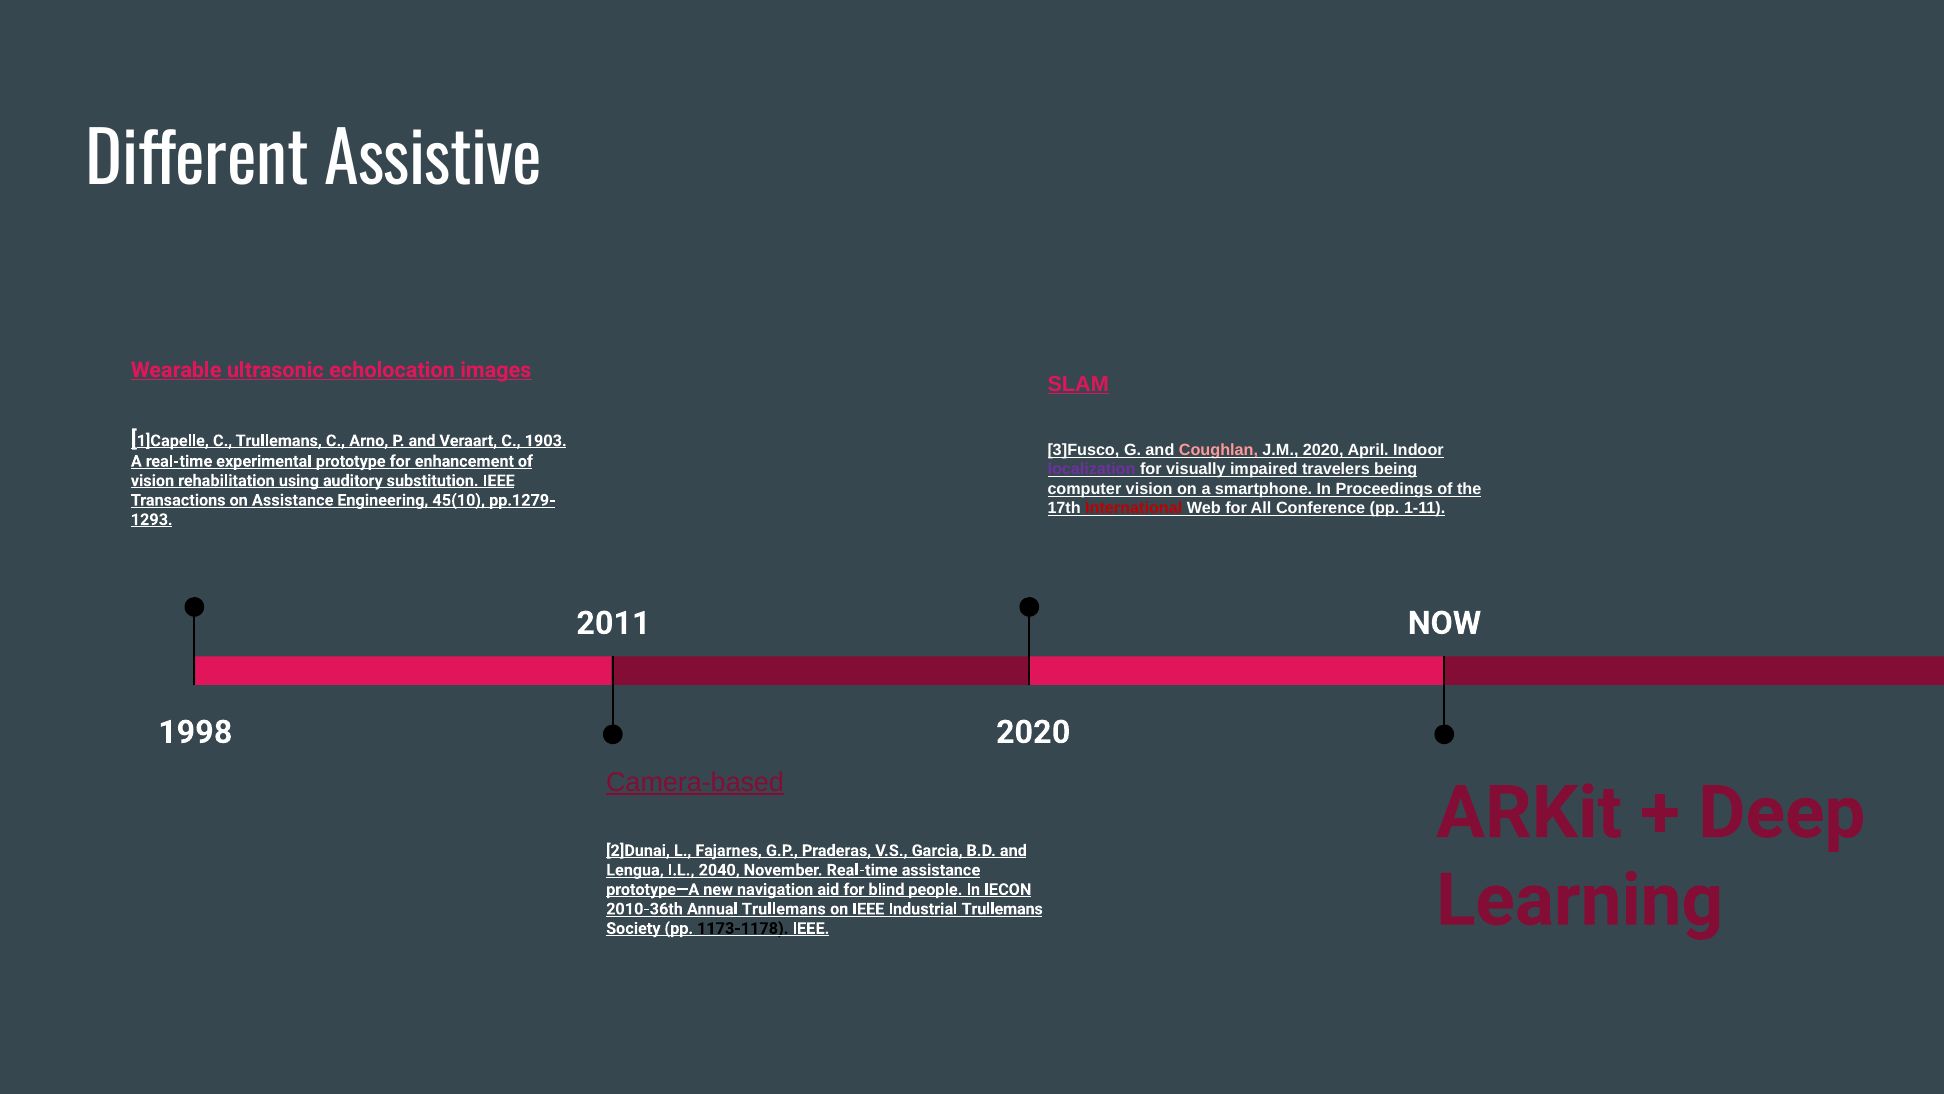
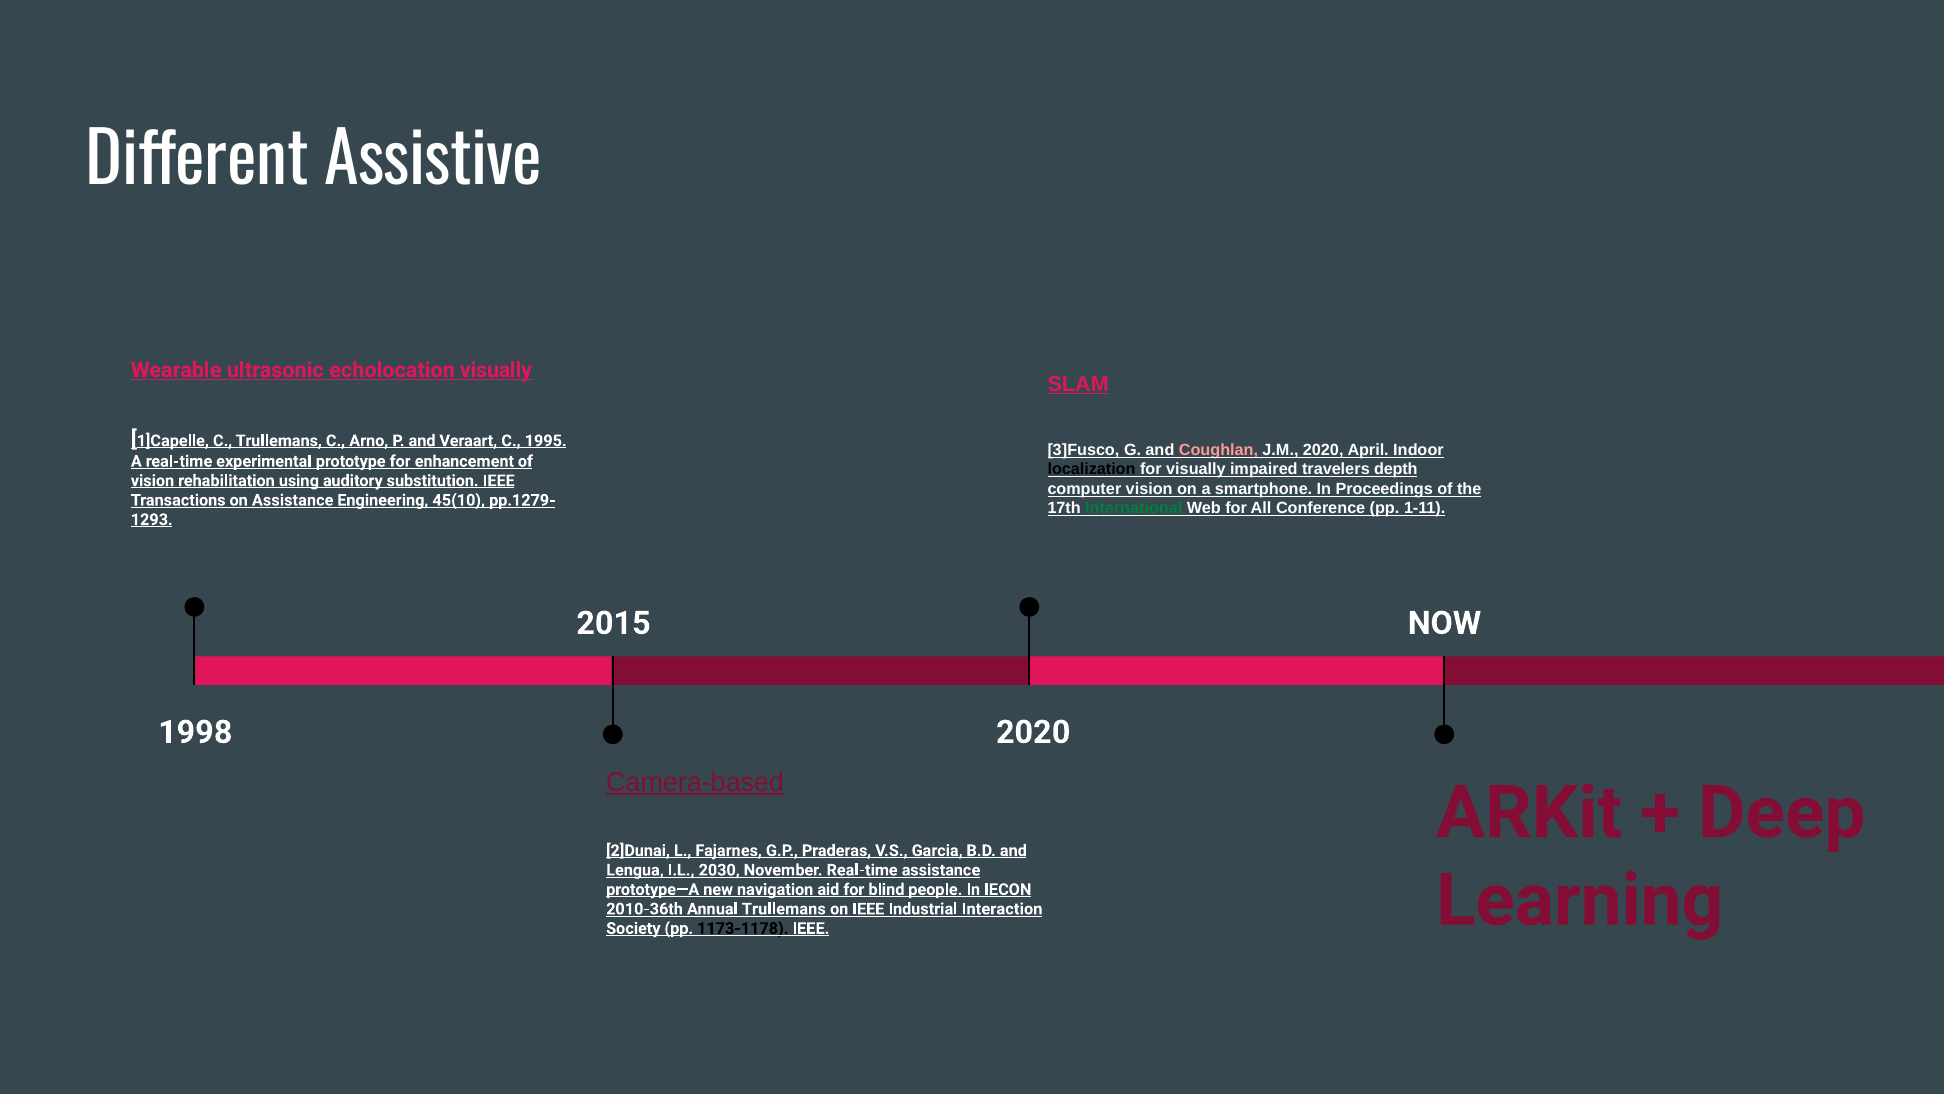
echolocation images: images -> visually
1903: 1903 -> 1995
localization colour: purple -> black
being: being -> depth
International colour: red -> green
2011: 2011 -> 2015
2040: 2040 -> 2030
Industrial Trullemans: Trullemans -> Interaction
